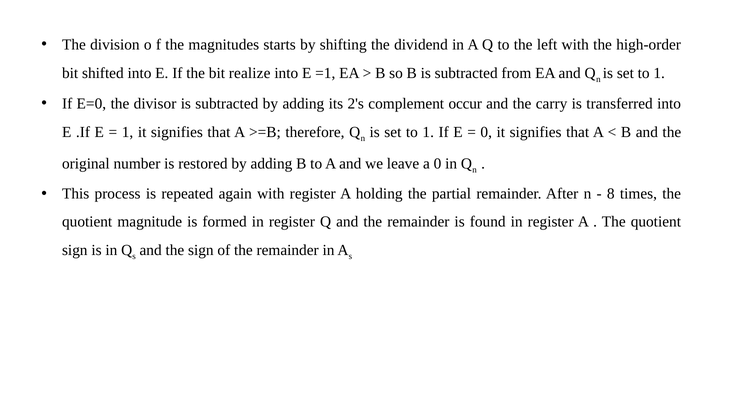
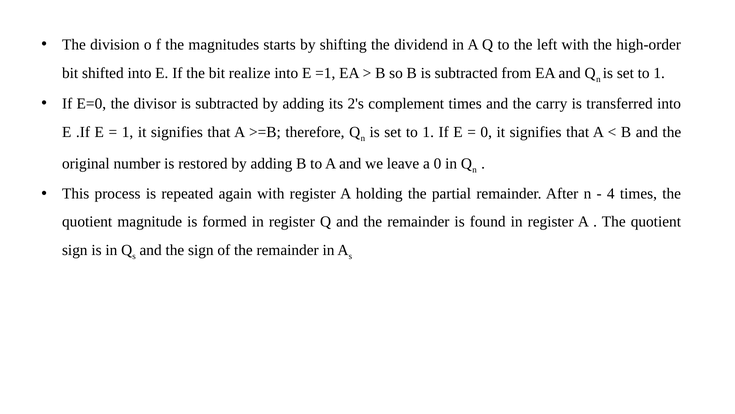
complement occur: occur -> times
8: 8 -> 4
